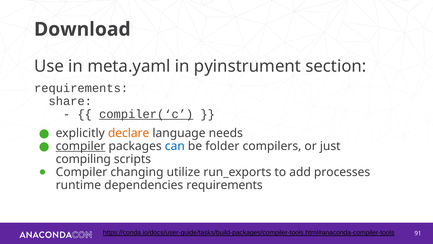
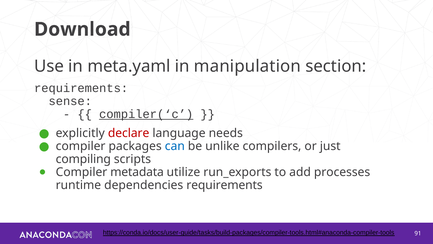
pyinstrument: pyinstrument -> manipulation
share: share -> sense
declare colour: orange -> red
compiler at (81, 146) underline: present -> none
folder: folder -> unlike
changing: changing -> metadata
